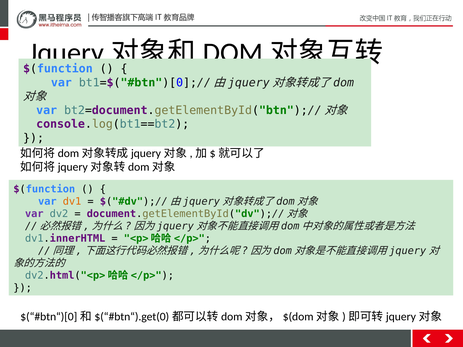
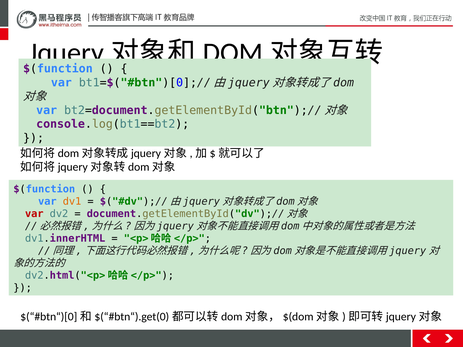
var at (34, 214) colour: purple -> red
